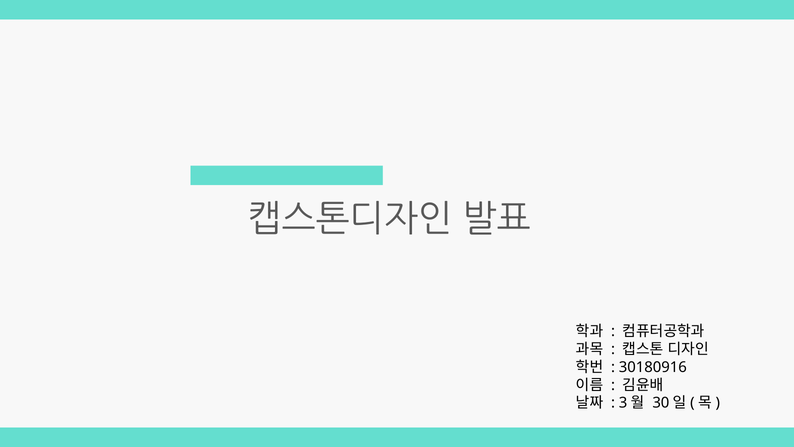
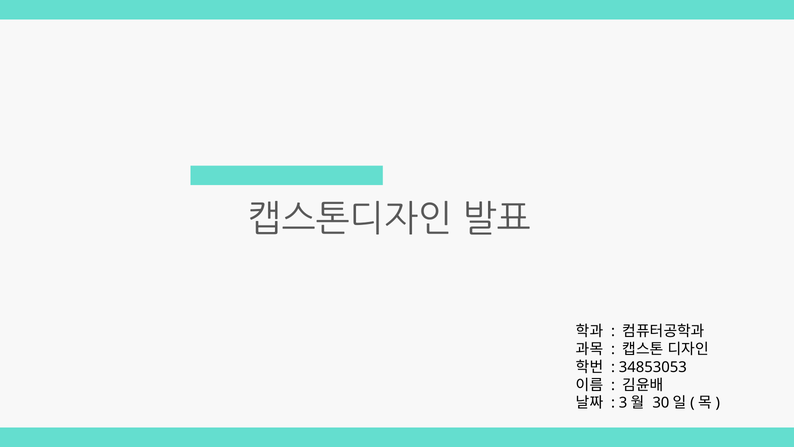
30180916: 30180916 -> 34853053
